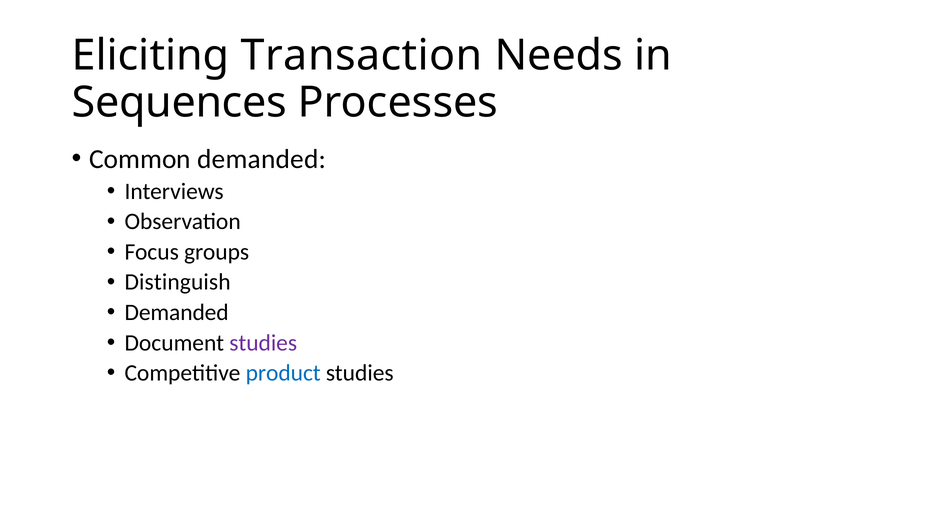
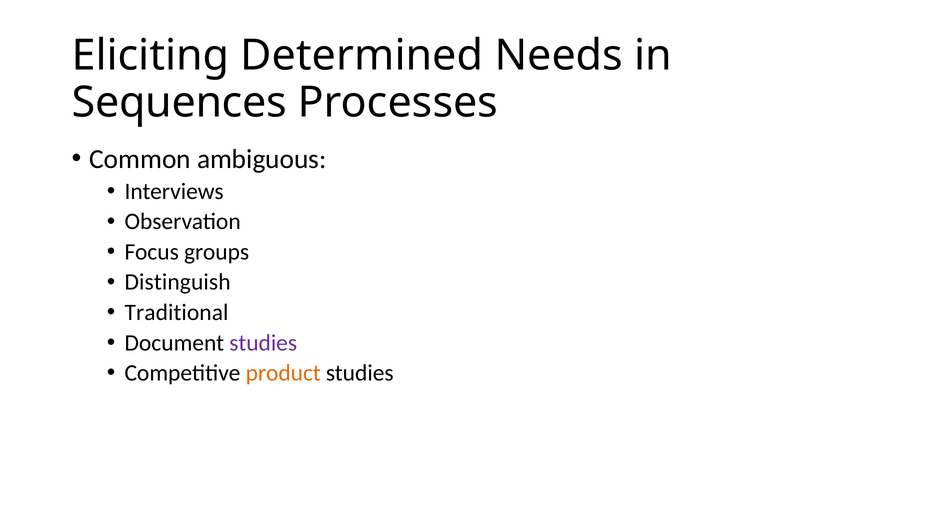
Transaction: Transaction -> Determined
Common demanded: demanded -> ambiguous
Demanded at (177, 312): Demanded -> Traditional
product colour: blue -> orange
